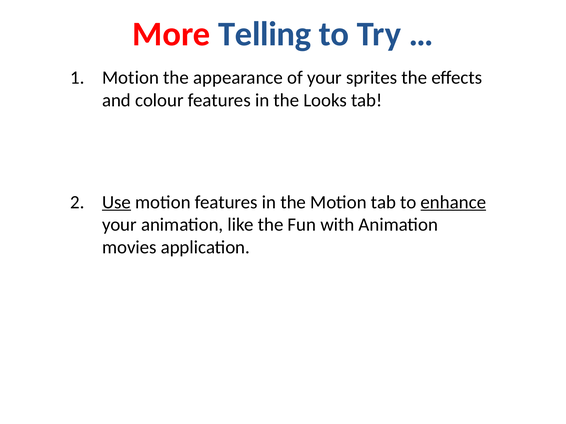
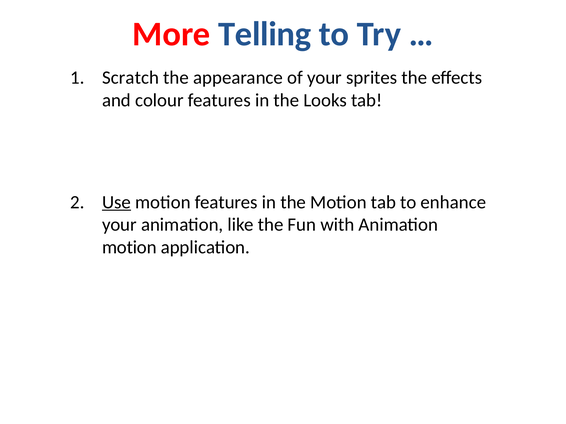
Motion at (131, 78): Motion -> Scratch
enhance underline: present -> none
movies at (129, 248): movies -> motion
